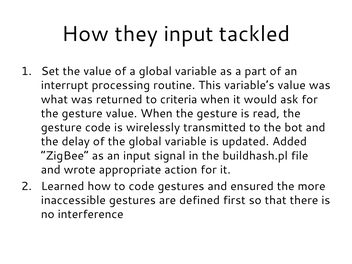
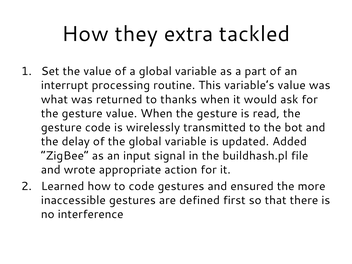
they input: input -> extra
criteria: criteria -> thanks
